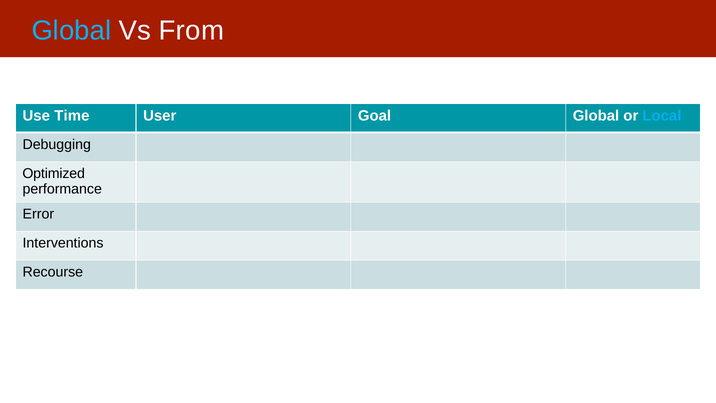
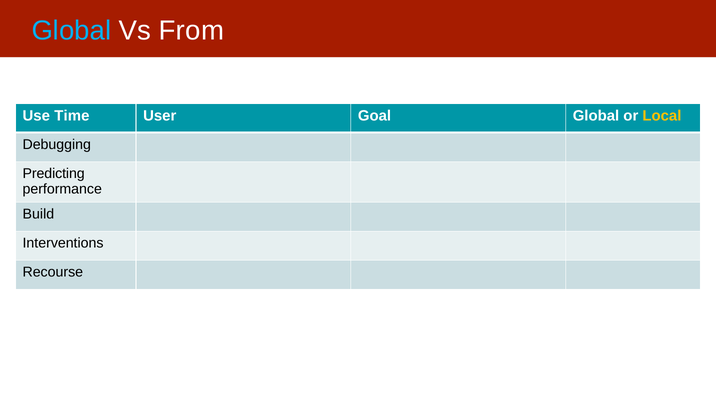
Local colour: light blue -> yellow
Optimized: Optimized -> Predicting
Error: Error -> Build
